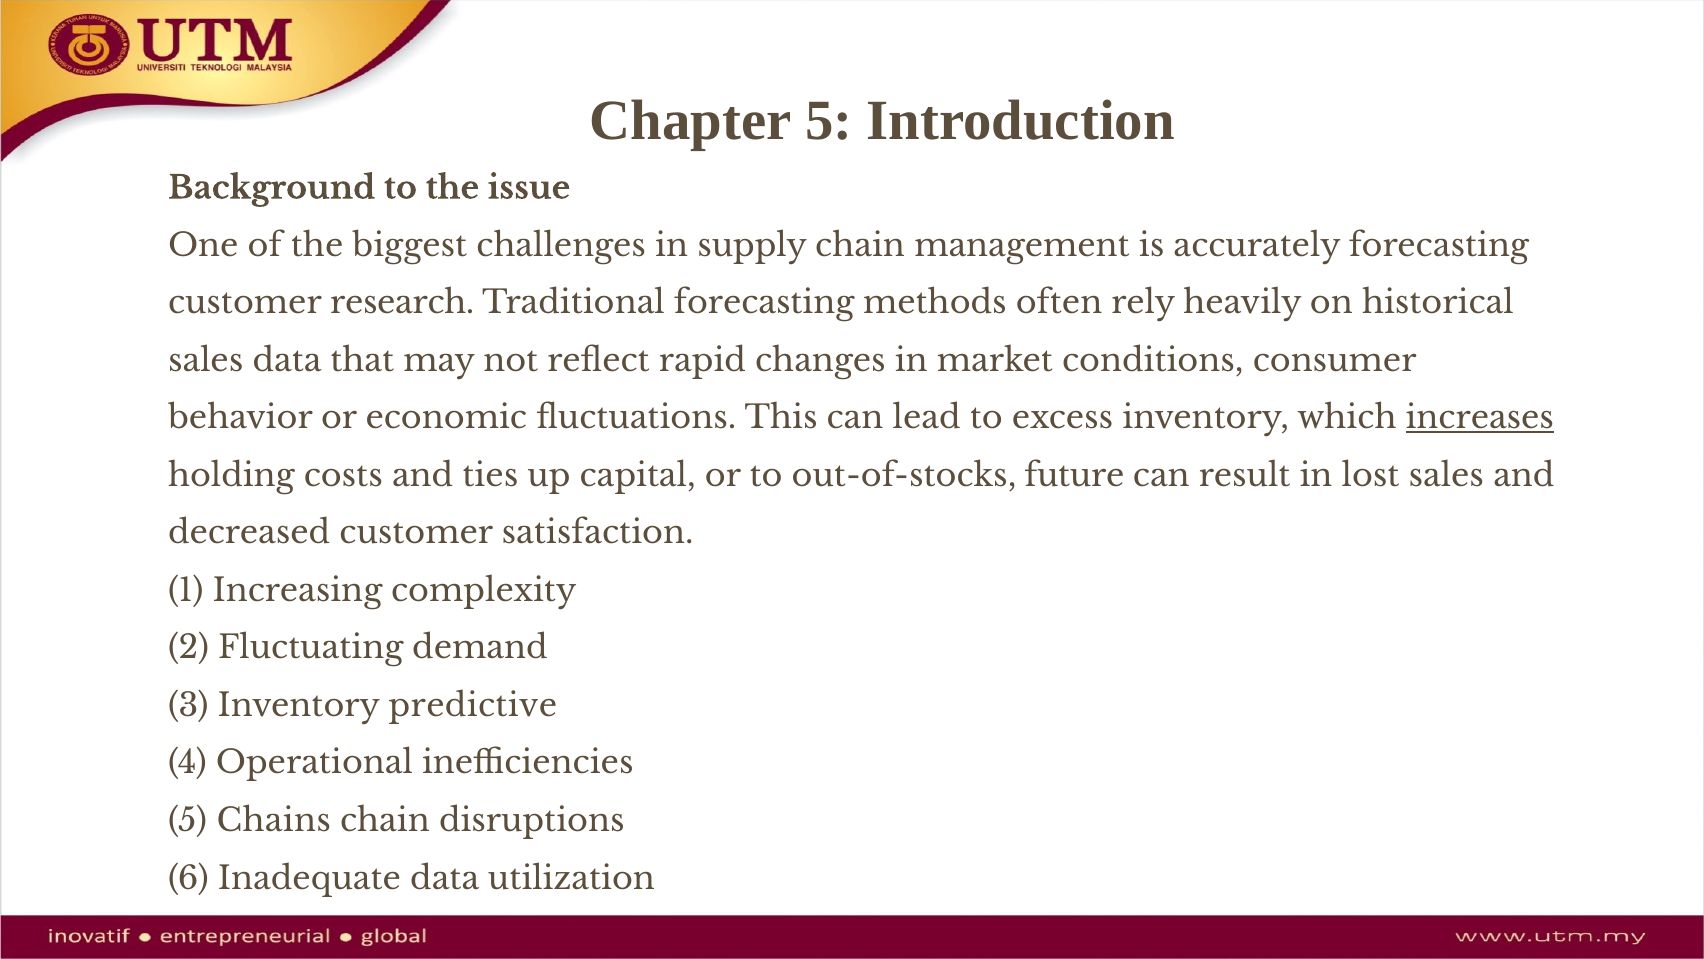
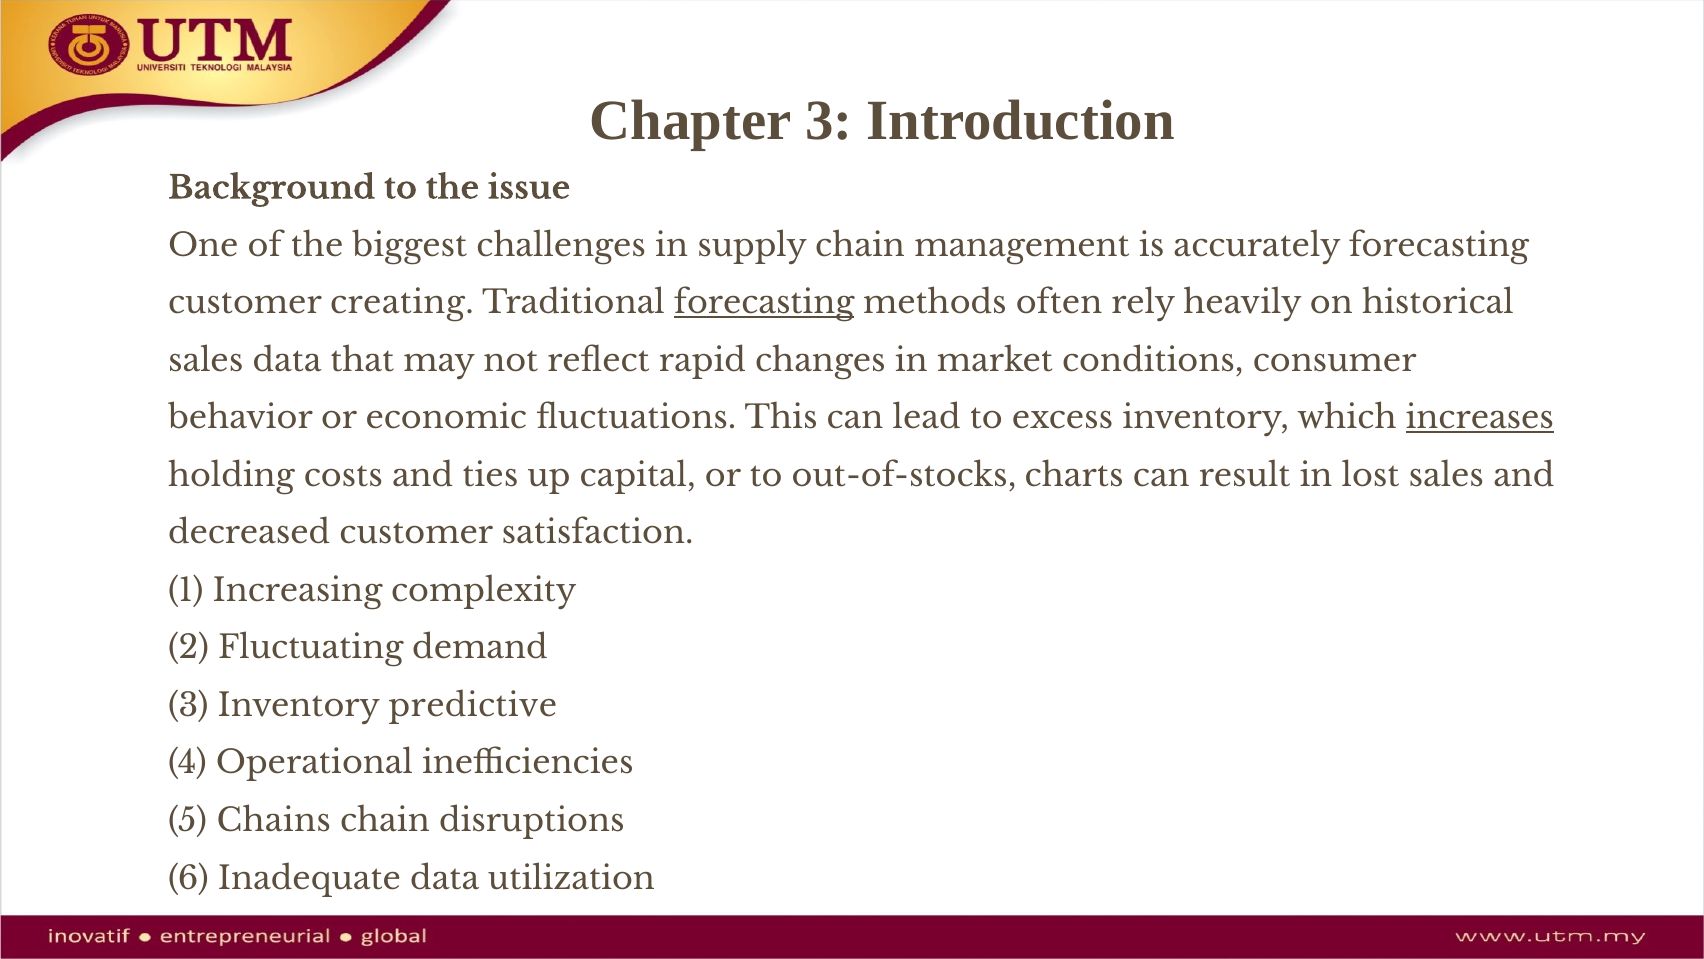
Chapter 5: 5 -> 3
research: research -> creating
forecasting at (764, 303) underline: none -> present
future: future -> charts
